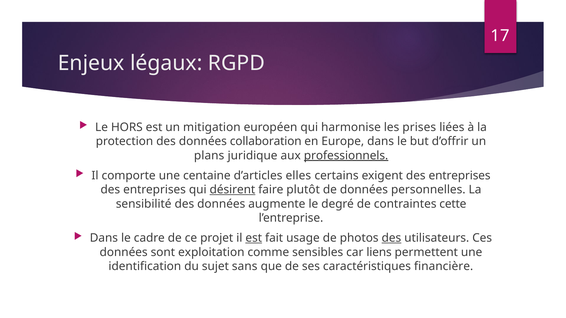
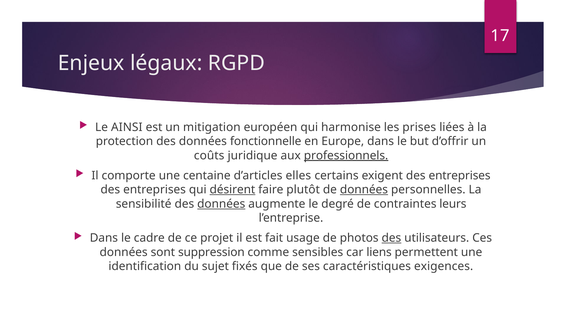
HORS: HORS -> AINSI
collaboration: collaboration -> fonctionnelle
plans: plans -> coûts
données at (364, 190) underline: none -> present
données at (221, 204) underline: none -> present
cette: cette -> leurs
est at (254, 238) underline: present -> none
exploitation: exploitation -> suppression
sans: sans -> fixés
financière: financière -> exigences
